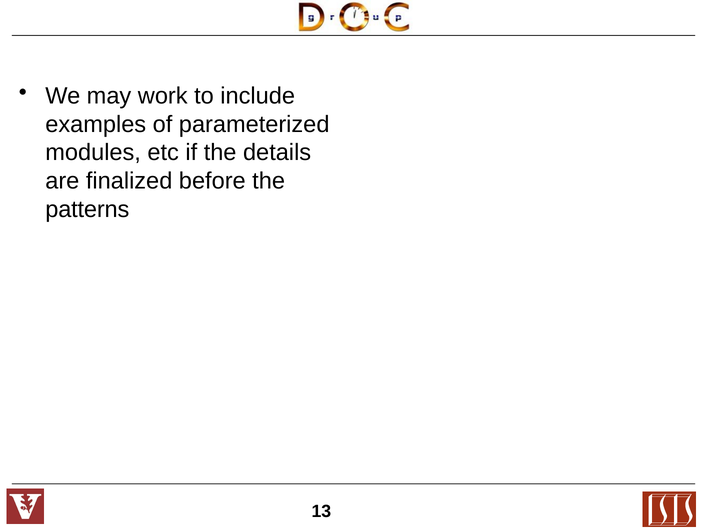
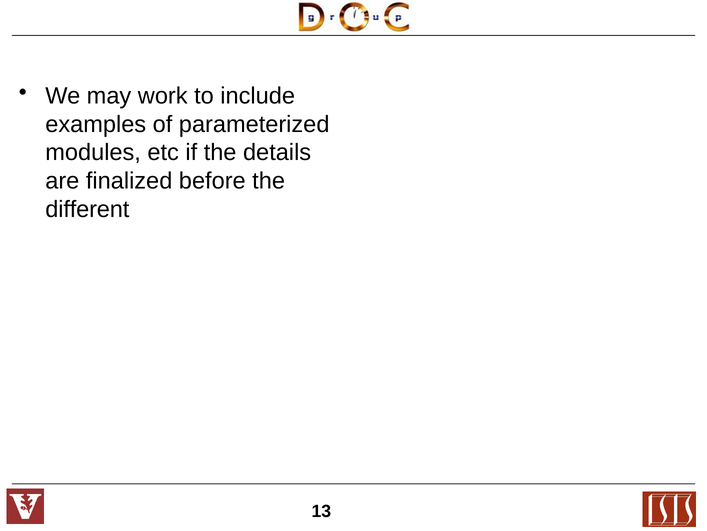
patterns: patterns -> different
